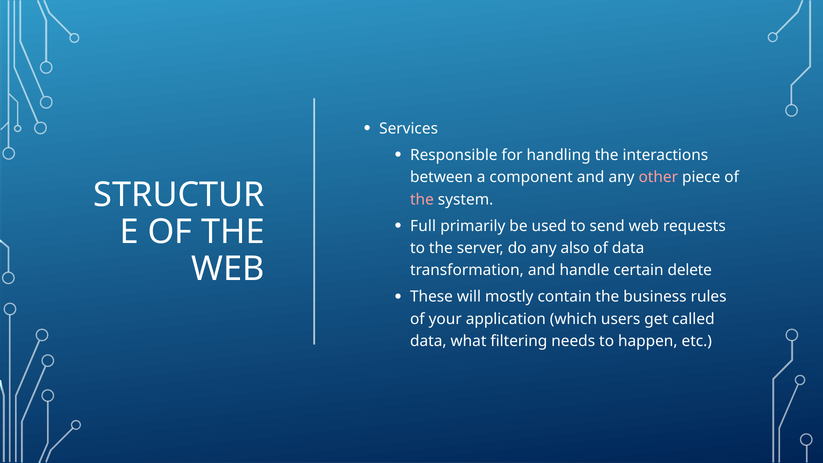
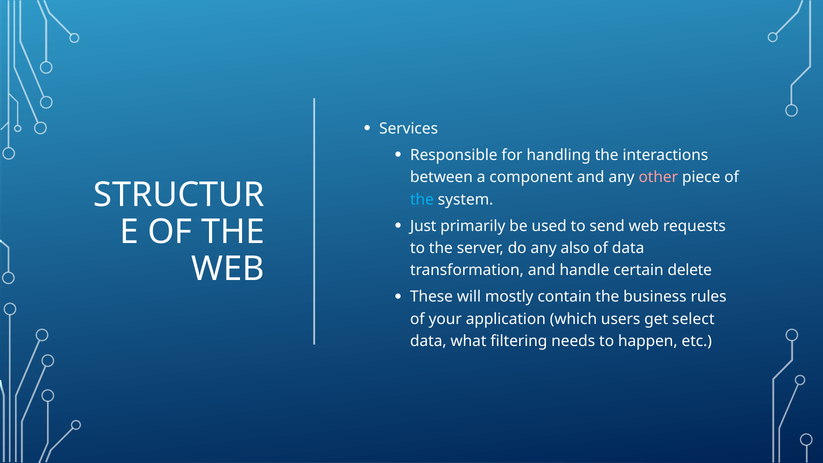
the at (422, 199) colour: pink -> light blue
Full: Full -> Just
called: called -> select
